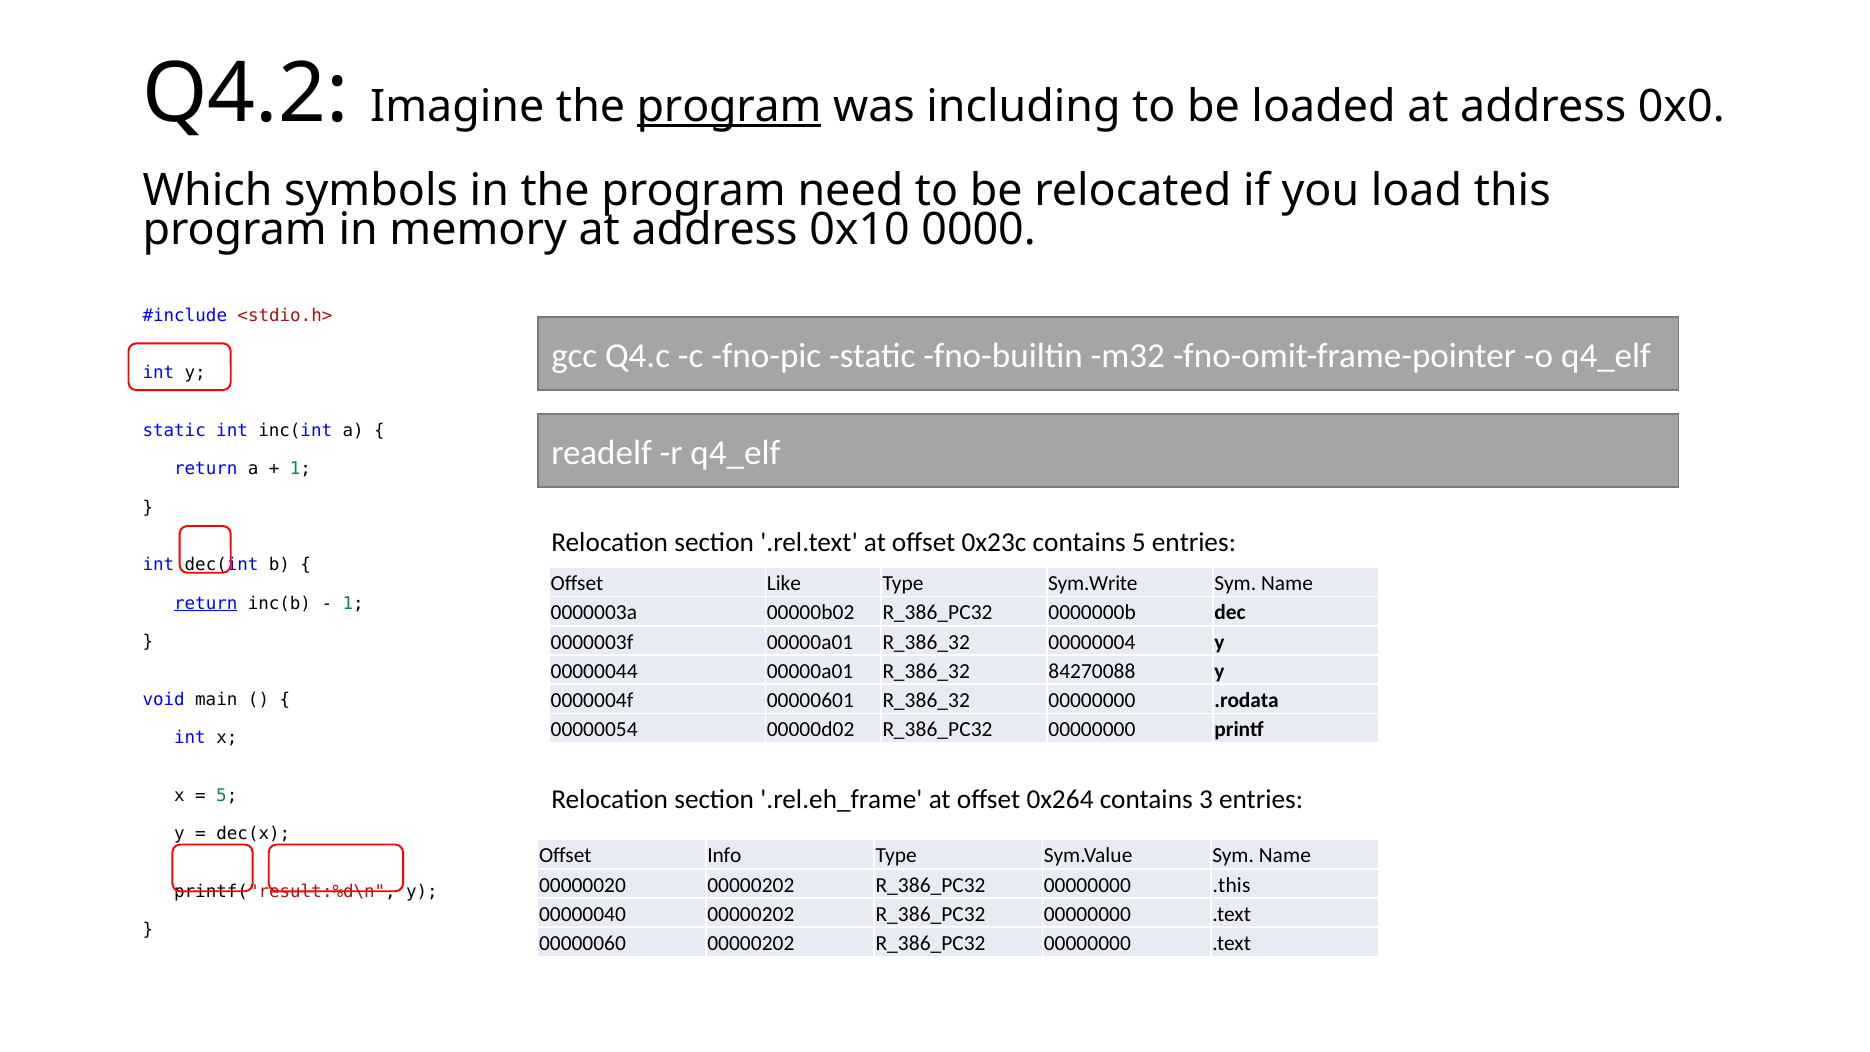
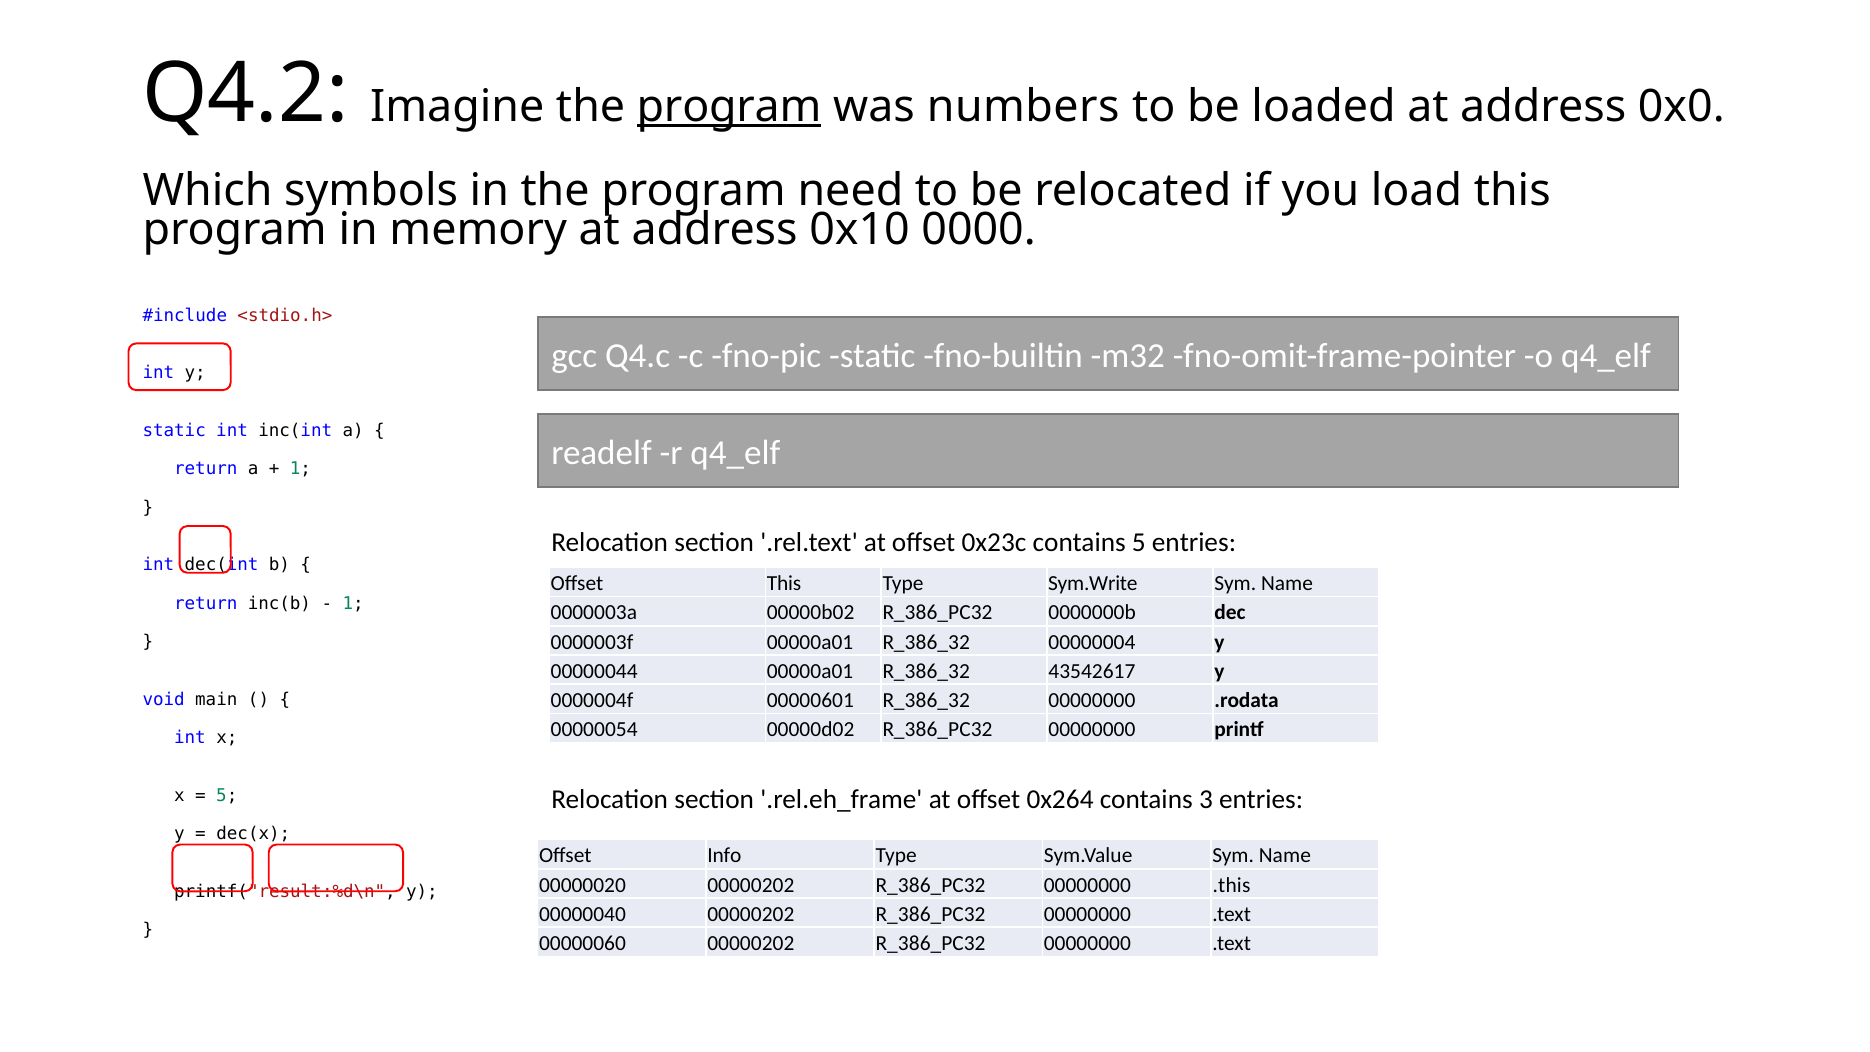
including: including -> numbers
Offset Like: Like -> This
return at (206, 603) underline: present -> none
84270088: 84270088 -> 43542617
